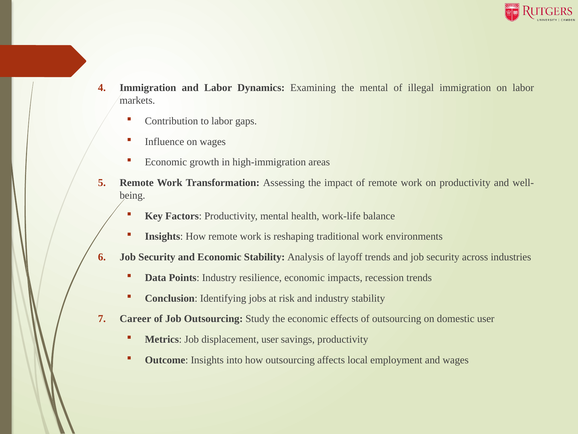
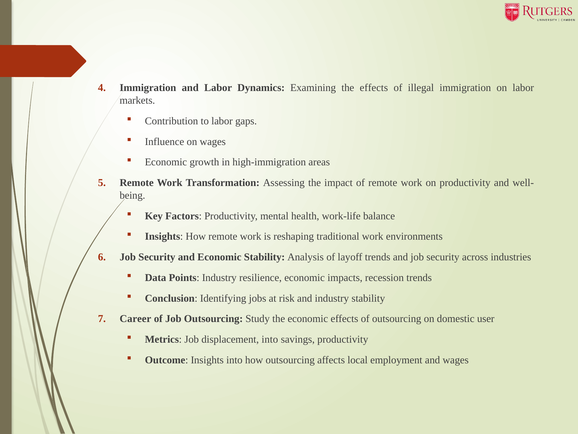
the mental: mental -> effects
displacement user: user -> into
